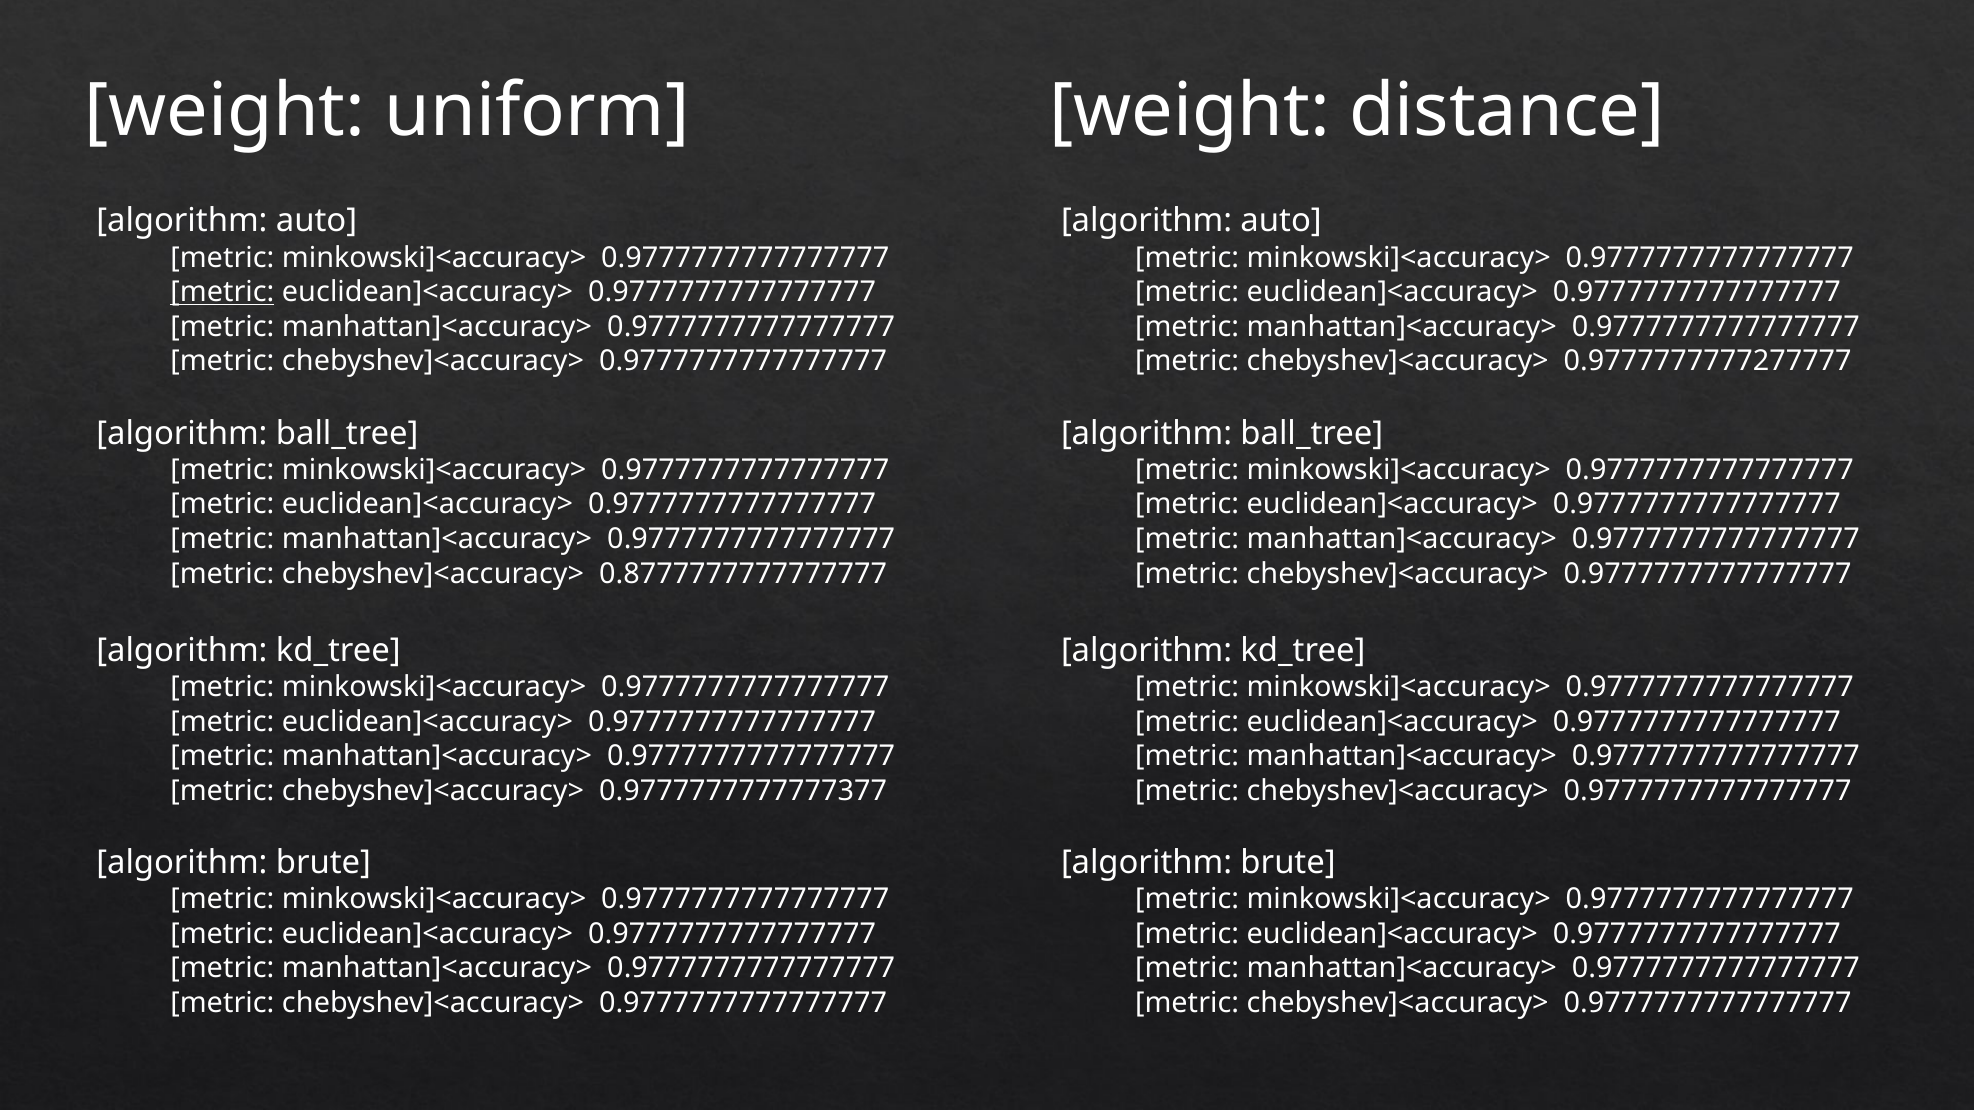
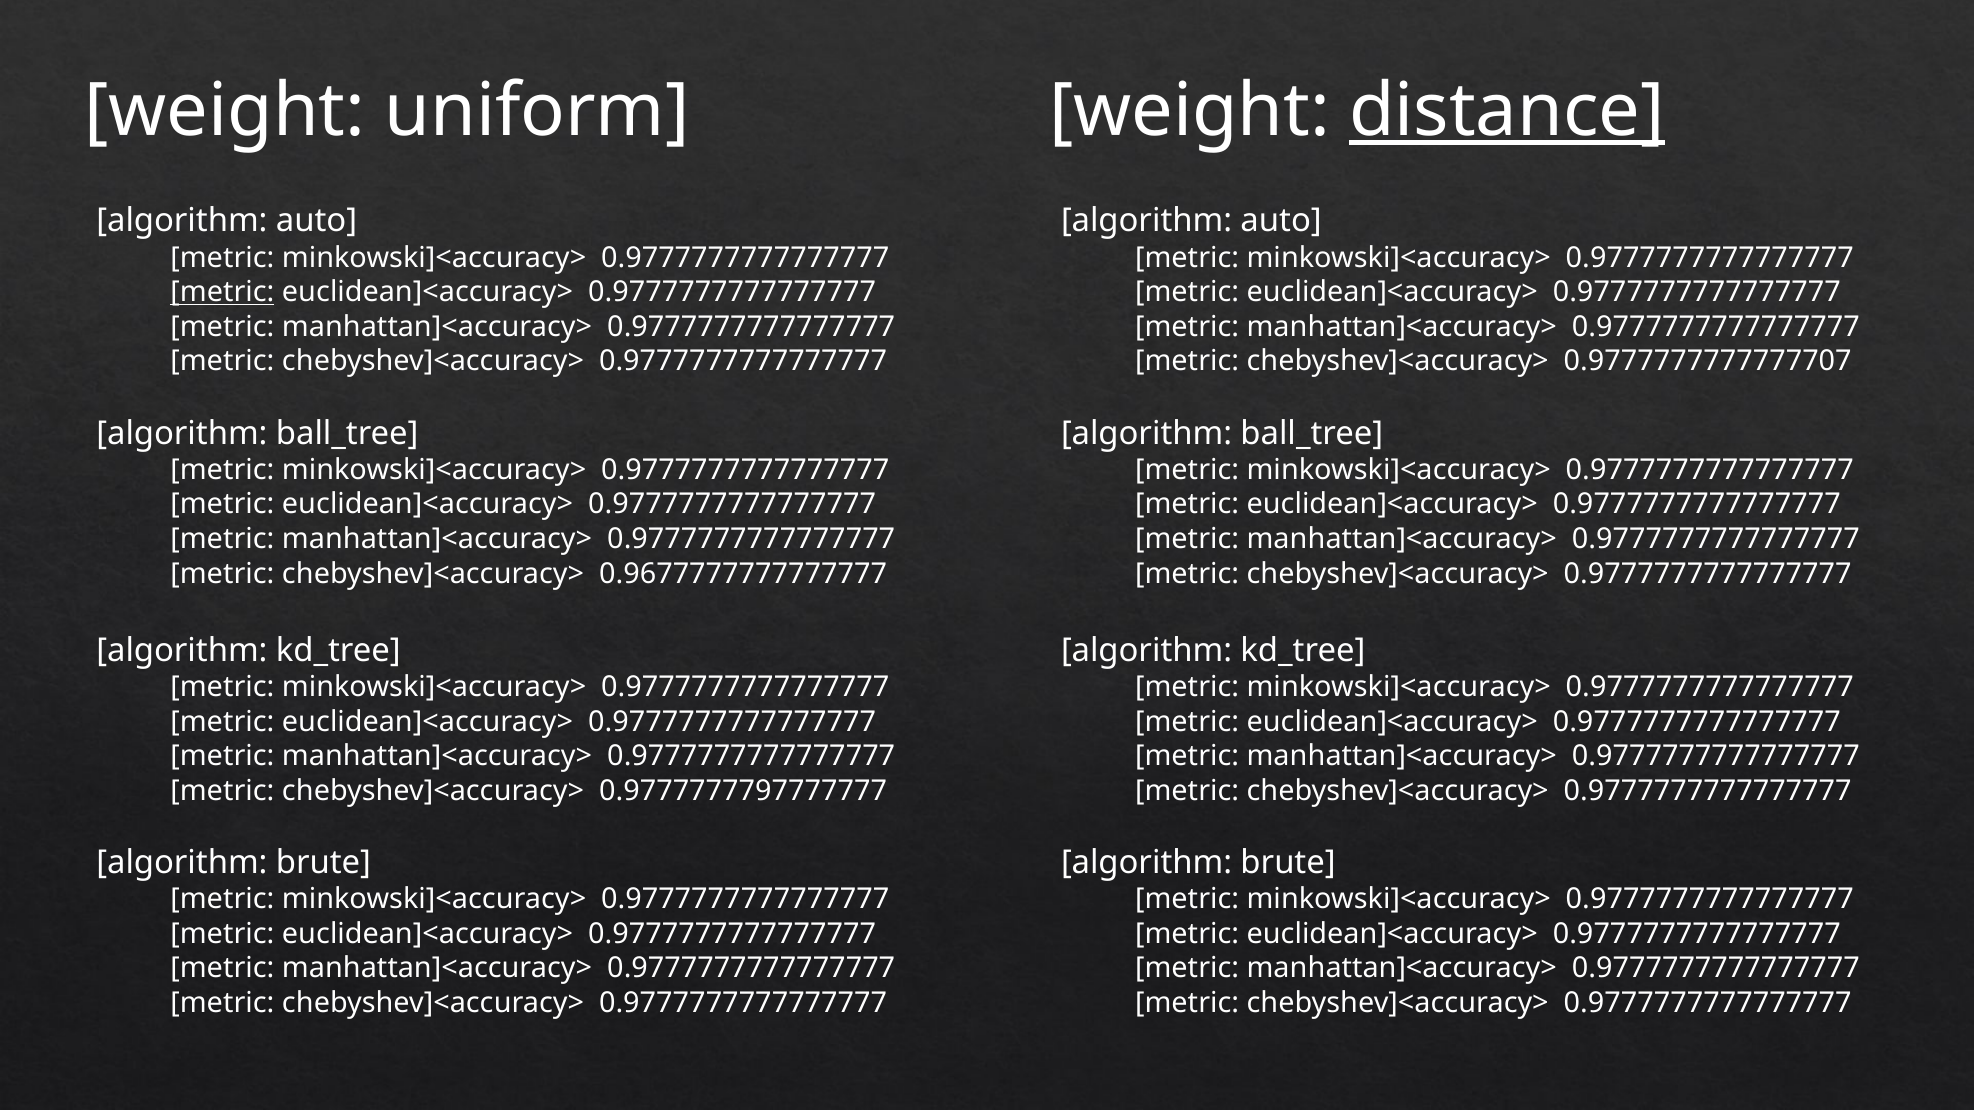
distance underline: none -> present
0.9777777777277777: 0.9777777777277777 -> 0.9777777777777707
0.8777777777777777: 0.8777777777777777 -> 0.9677777777777777
0.9777777777777377: 0.9777777777777377 -> 0.9777777797777777
